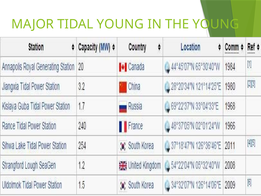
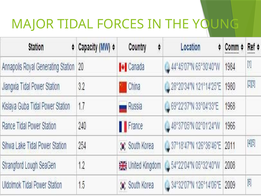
TIDAL YOUNG: YOUNG -> FORCES
